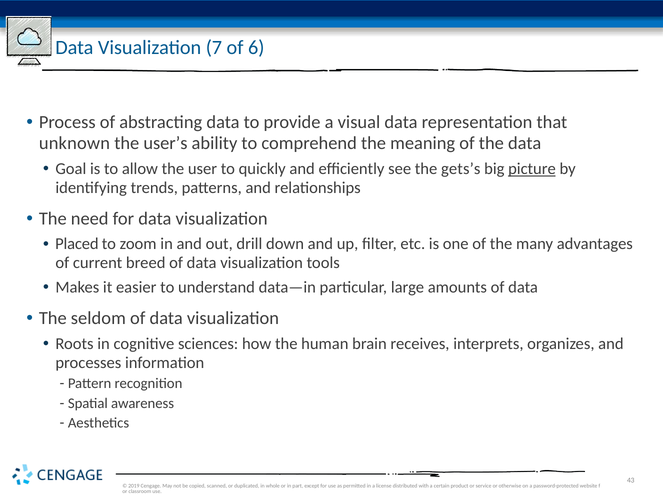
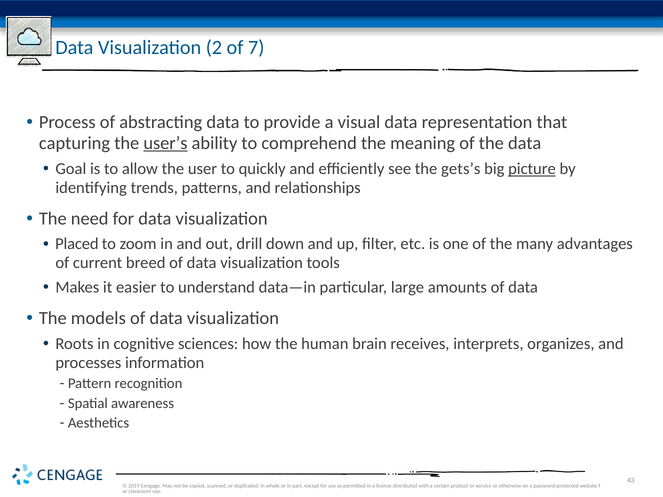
7: 7 -> 2
6: 6 -> 7
unknown: unknown -> capturing
user’s underline: none -> present
seldom: seldom -> models
